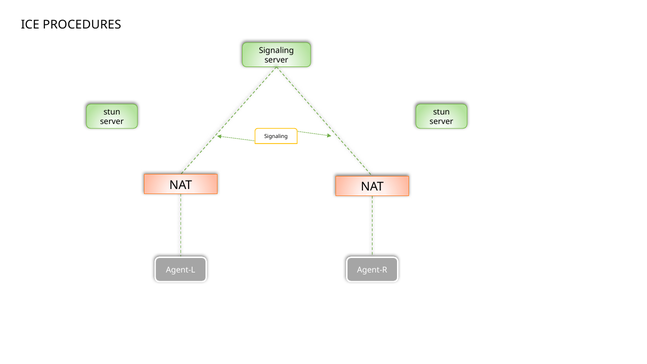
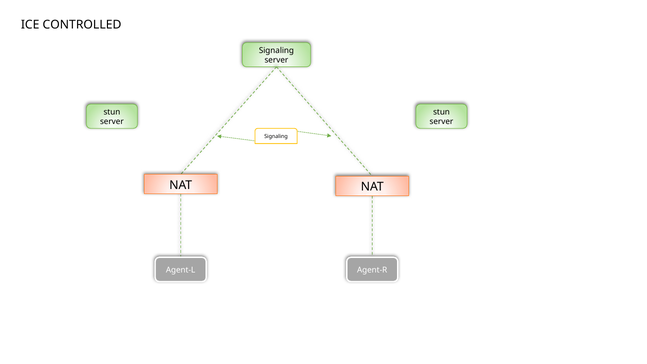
PROCEDURES: PROCEDURES -> CONTROLLED
